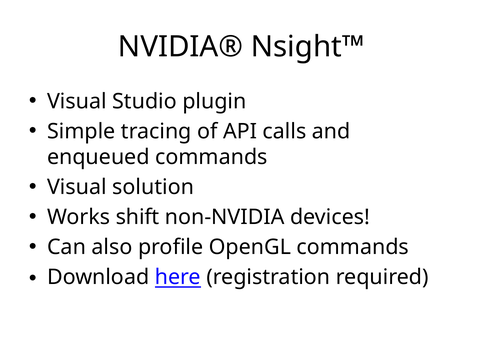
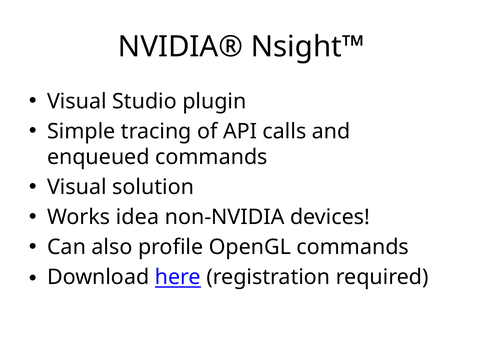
shift: shift -> idea
